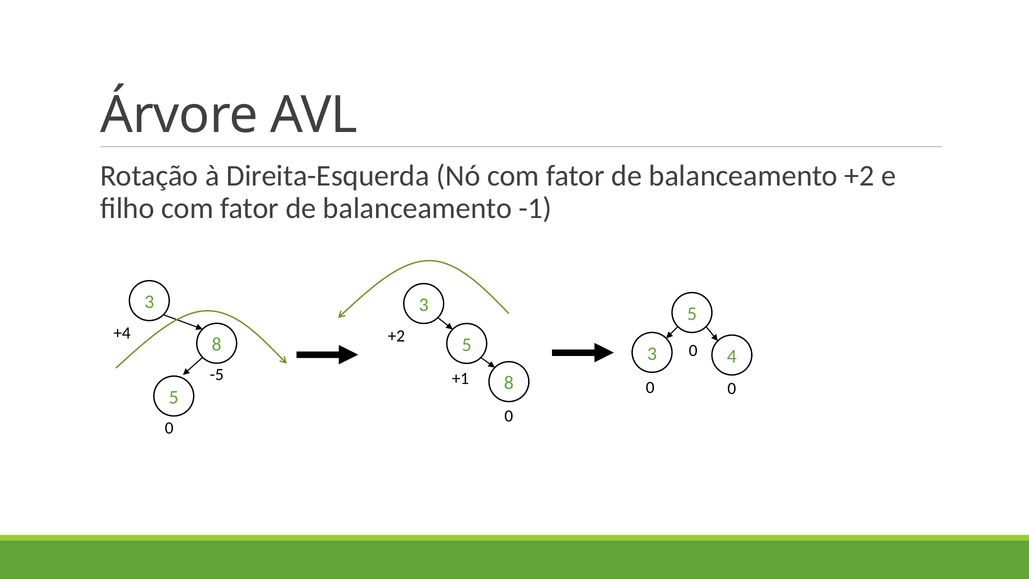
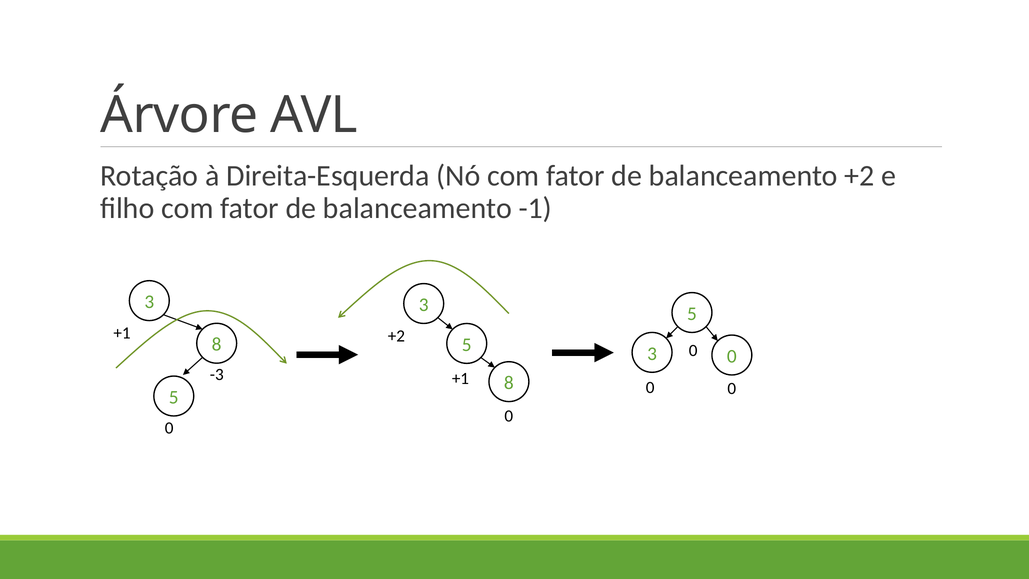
+4 at (122, 333): +4 -> +1
3 0 4: 4 -> 0
-5: -5 -> -3
